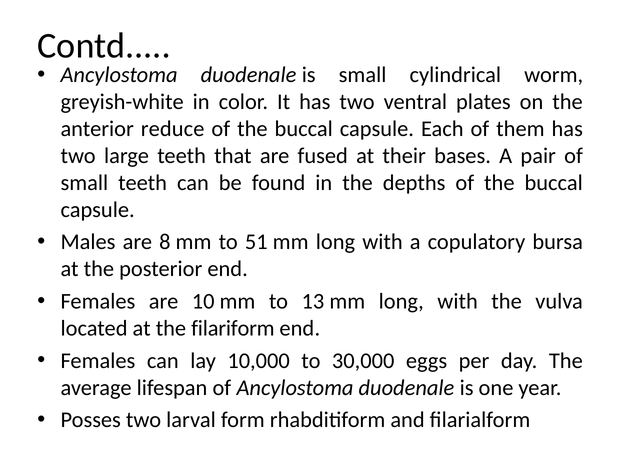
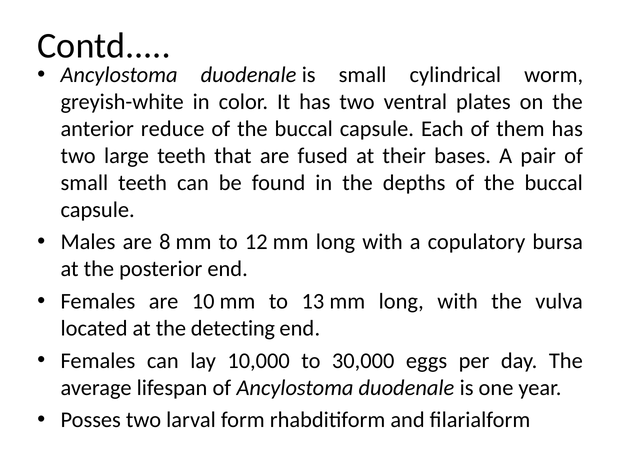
51: 51 -> 12
filariform: filariform -> detecting
